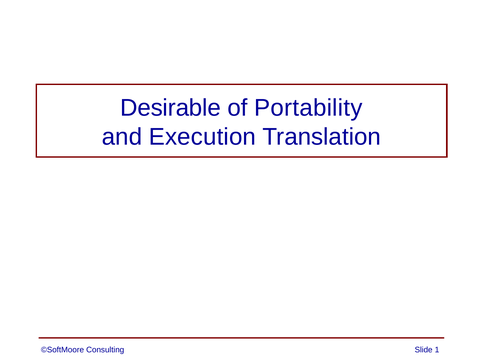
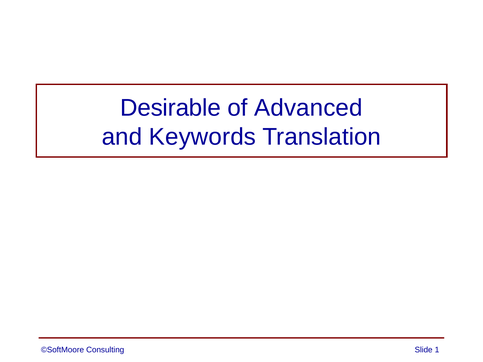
Portability: Portability -> Advanced
Execution: Execution -> Keywords
